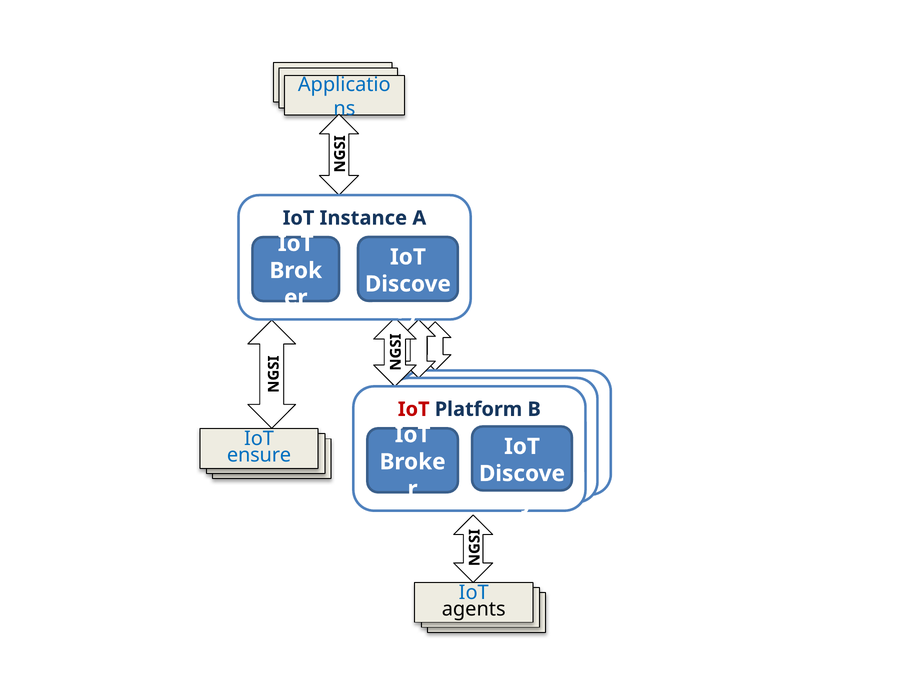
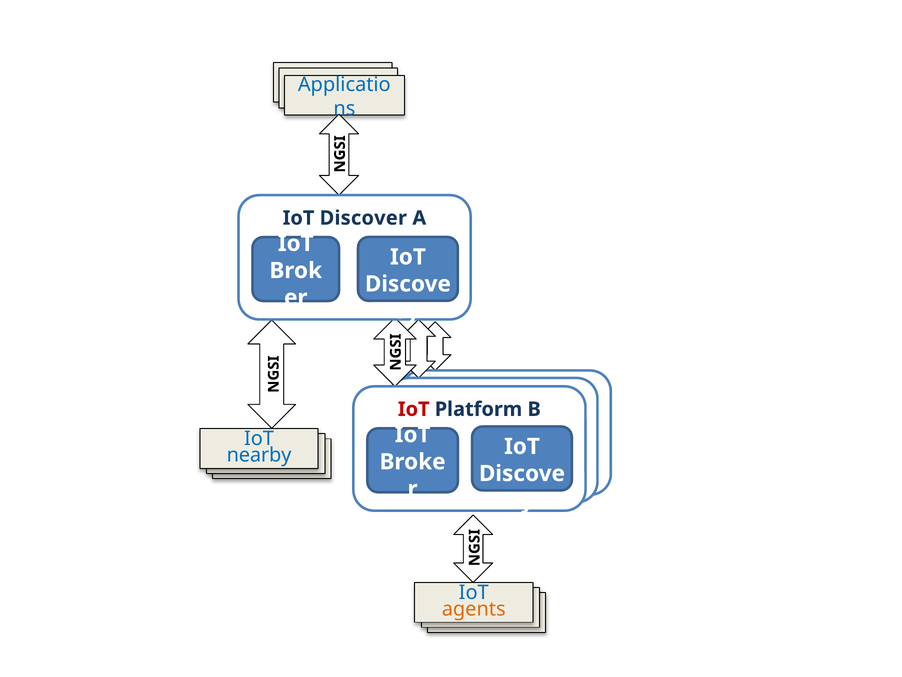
Instance: Instance -> Discover
ensure: ensure -> nearby
agents colour: black -> orange
